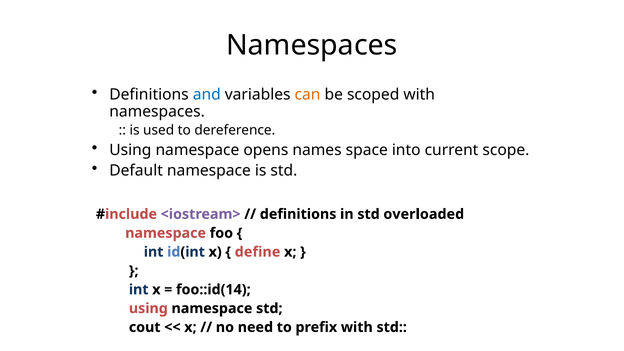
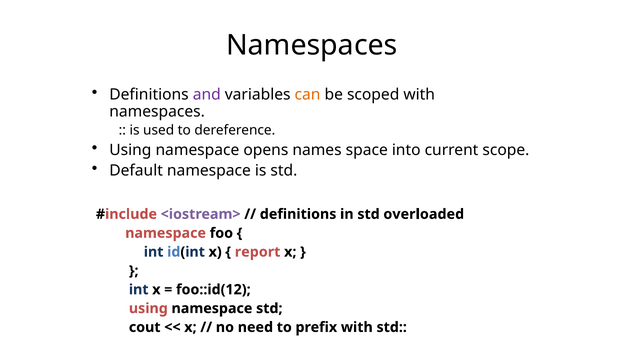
and colour: blue -> purple
define: define -> report
foo::id(14: foo::id(14 -> foo::id(12
